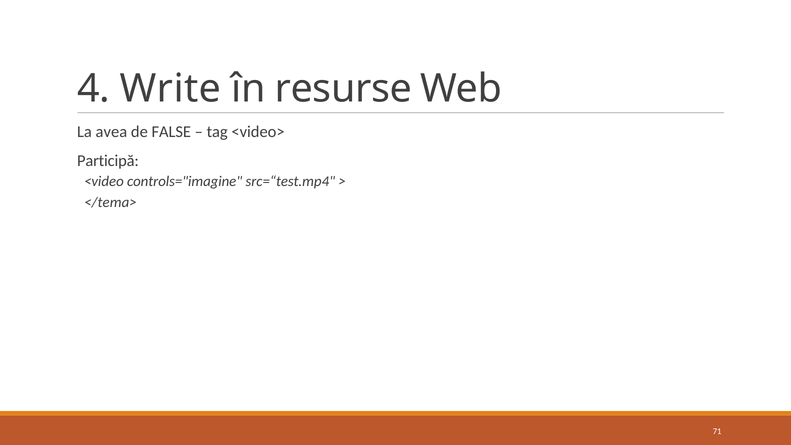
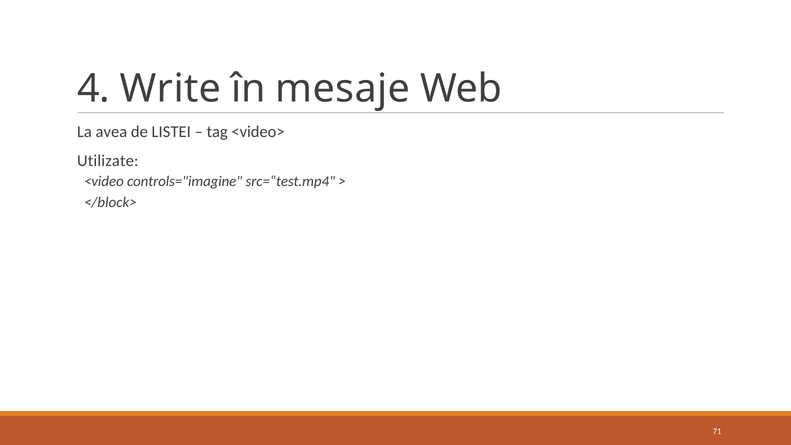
resurse: resurse -> mesaje
FALSE: FALSE -> LISTEI
Participă: Participă -> Utilizate
</tema>: </tema> -> </block>
